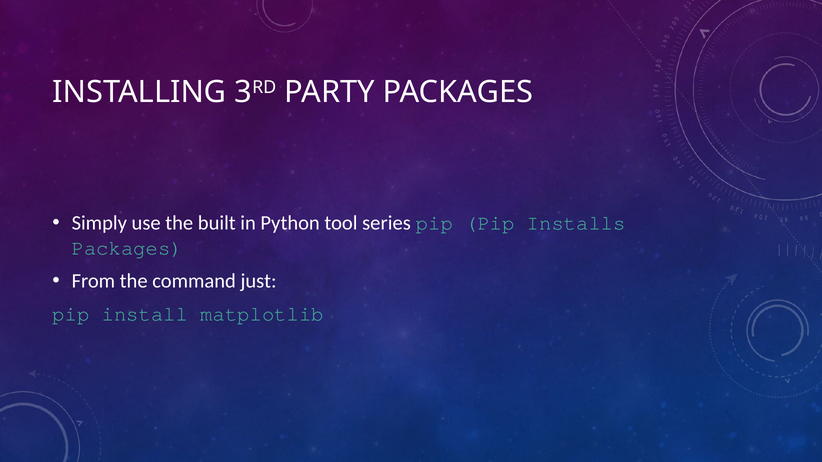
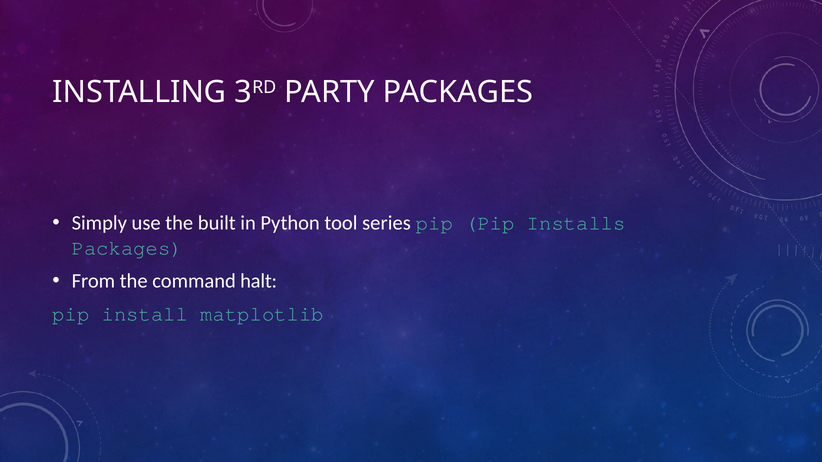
just: just -> halt
